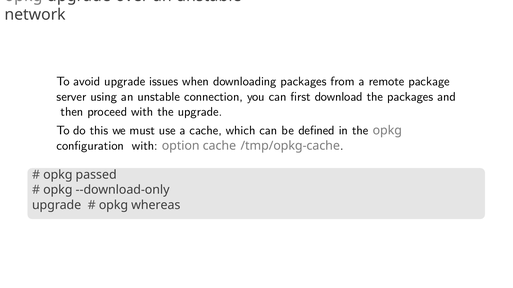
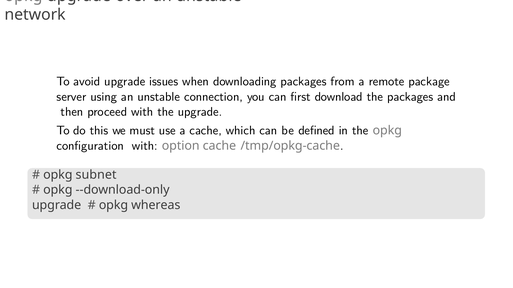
passed: passed -> subnet
